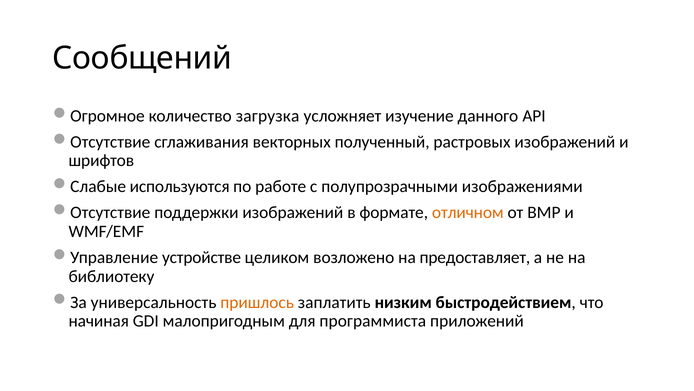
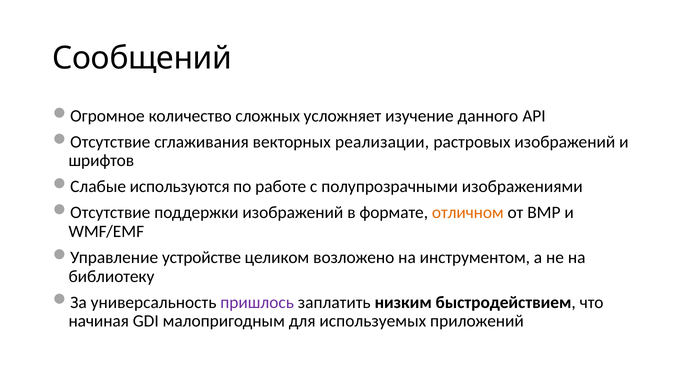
загрузка: загрузка -> сложных
полученный: полученный -> реализации
предоставляет: предоставляет -> инструментом
пришлось colour: orange -> purple
программиста: программиста -> используемых
